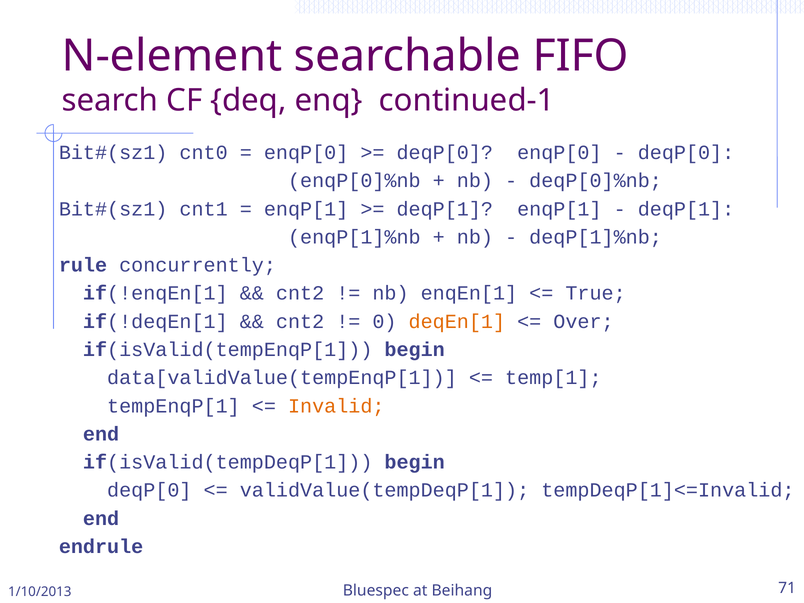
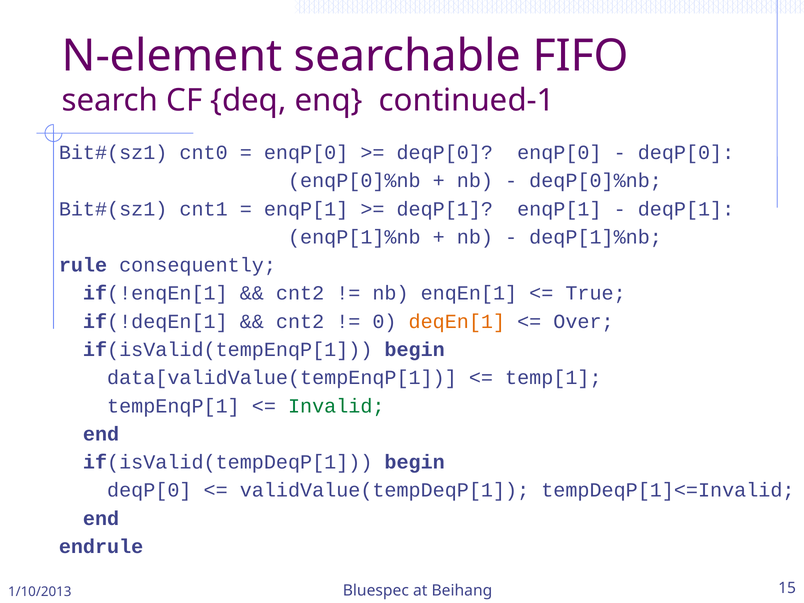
concurrently: concurrently -> consequently
Invalid colour: orange -> green
71: 71 -> 15
